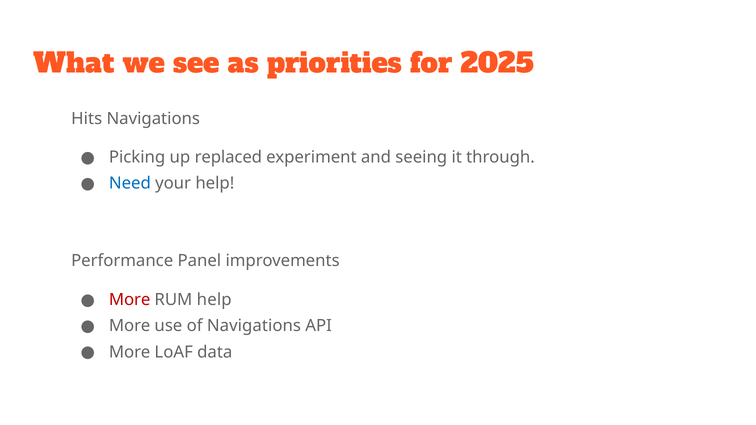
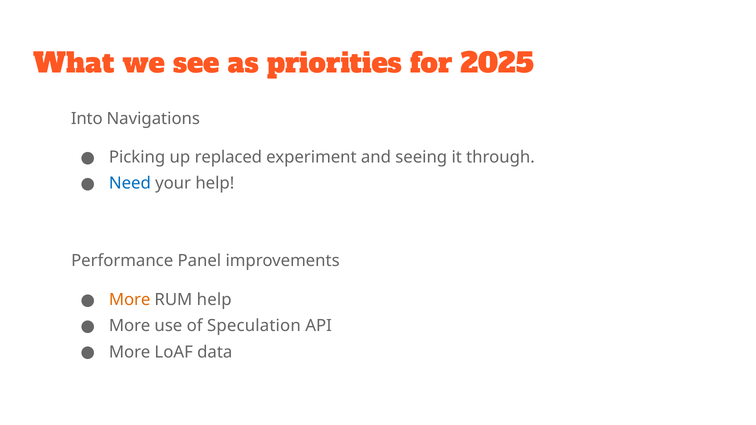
Hits: Hits -> Into
More at (130, 300) colour: red -> orange
of Navigations: Navigations -> Speculation
